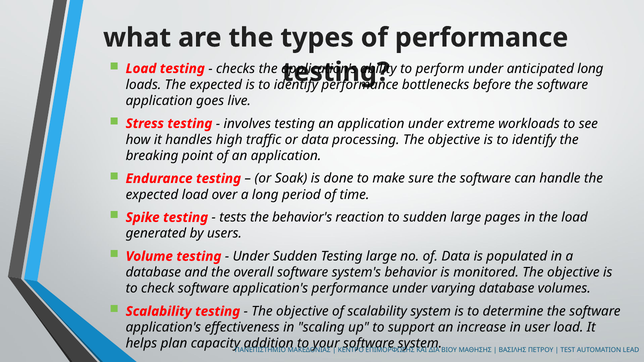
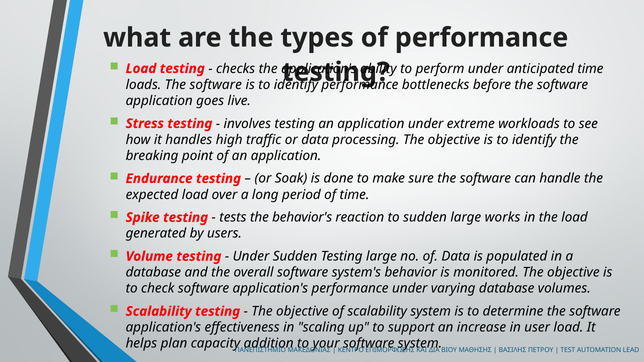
anticipated long: long -> time
loads The expected: expected -> software
pages: pages -> works
